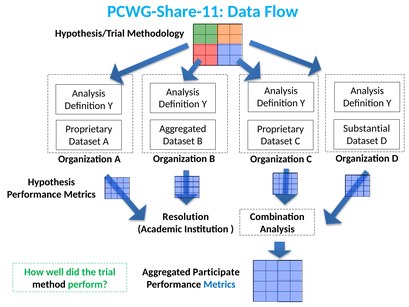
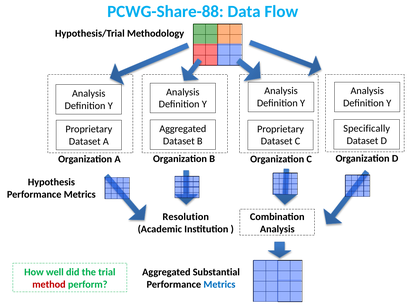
PCWG-Share-11: PCWG-Share-11 -> PCWG-Share-88
Substantial: Substantial -> Specifically
Participate: Participate -> Substantial
method colour: black -> red
